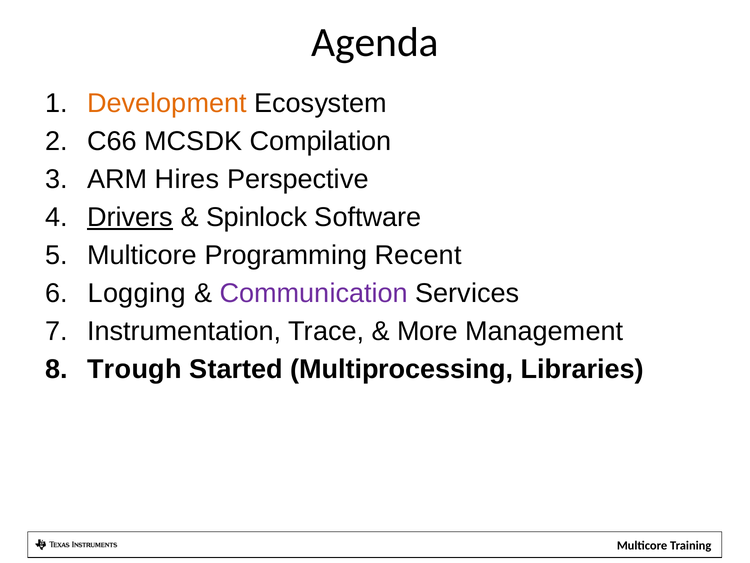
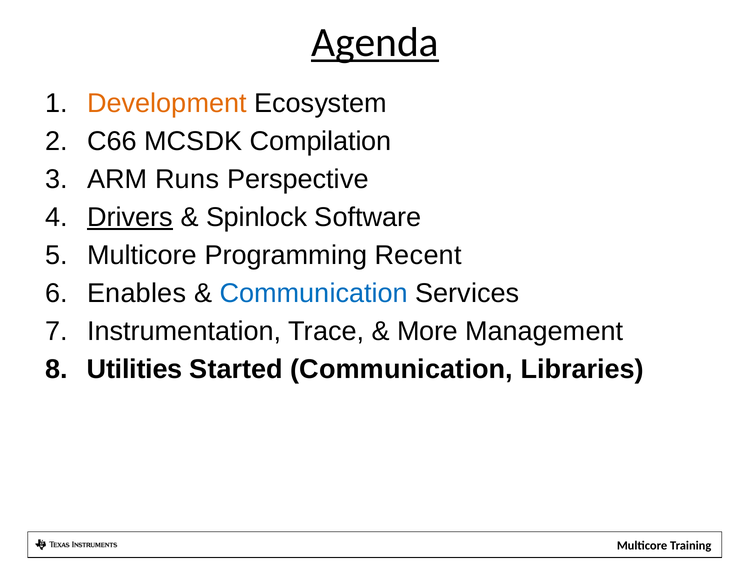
Agenda underline: none -> present
Hires: Hires -> Runs
Logging: Logging -> Enables
Communication at (314, 293) colour: purple -> blue
Trough: Trough -> Utilities
Started Multiprocessing: Multiprocessing -> Communication
